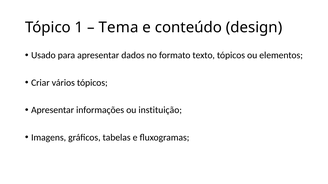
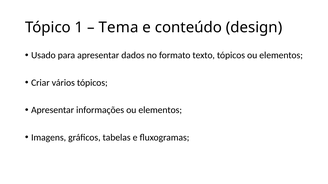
informações ou instituição: instituição -> elementos
